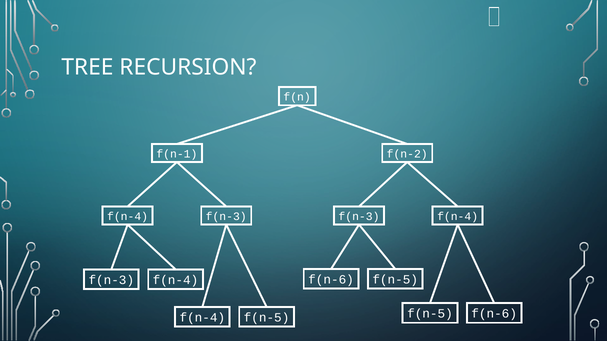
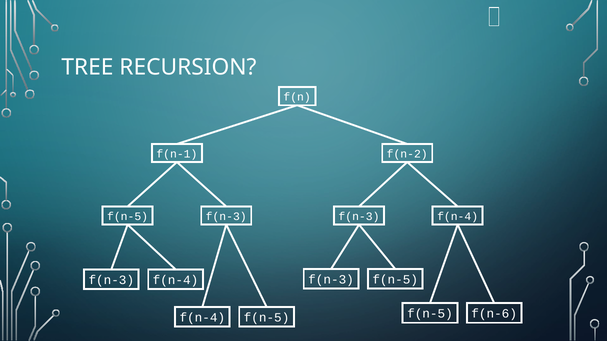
f(n-4 at (128, 217): f(n-4 -> f(n-5
f(n-6 at (331, 280): f(n-6 -> f(n-3
